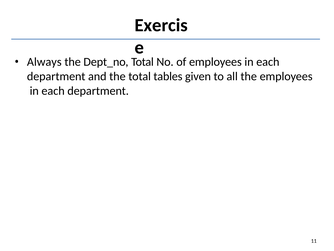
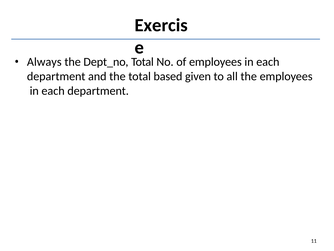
tables: tables -> based
